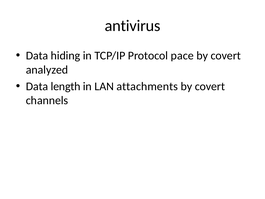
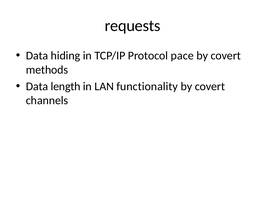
antivirus: antivirus -> requests
analyzed: analyzed -> methods
attachments: attachments -> functionality
